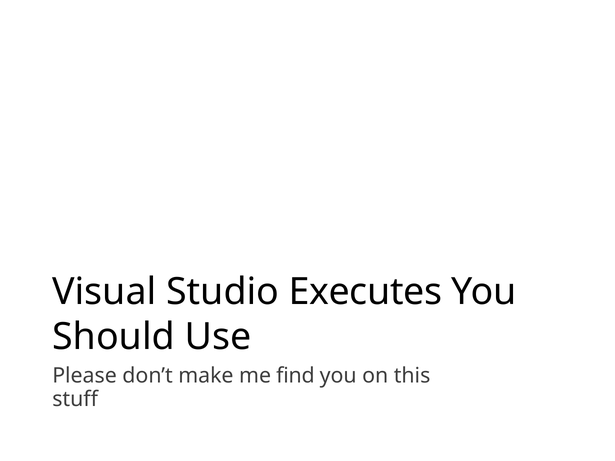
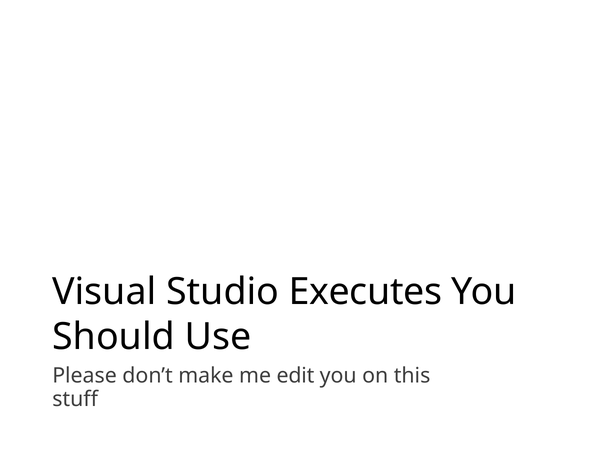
find: find -> edit
